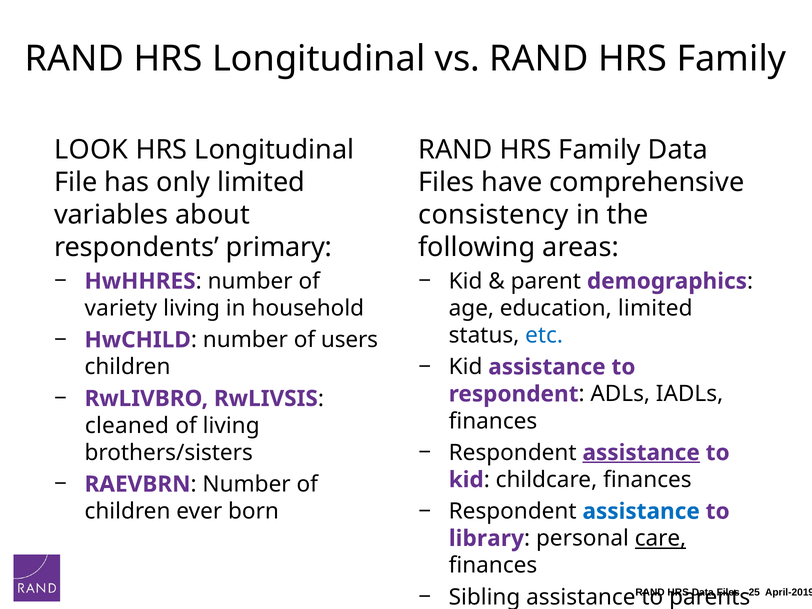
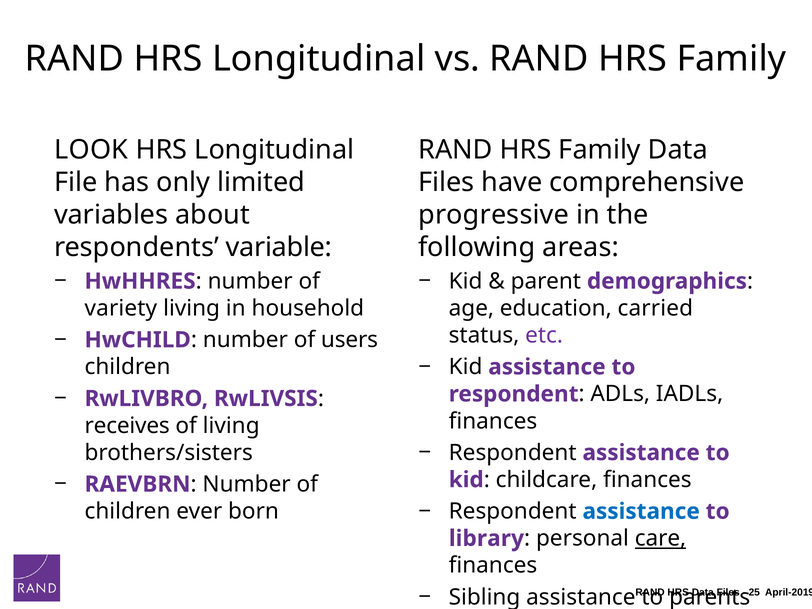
consistency: consistency -> progressive
primary: primary -> variable
education limited: limited -> carried
etc colour: blue -> purple
cleaned: cleaned -> receives
assistance at (641, 453) underline: present -> none
